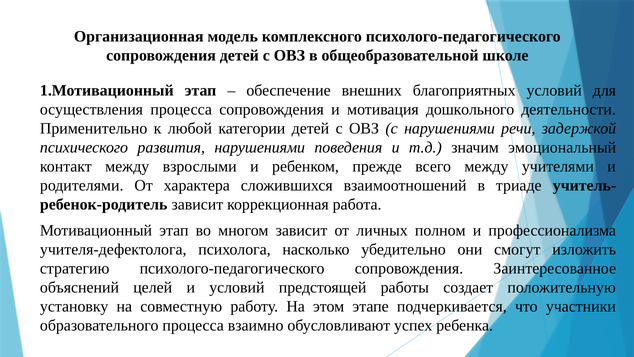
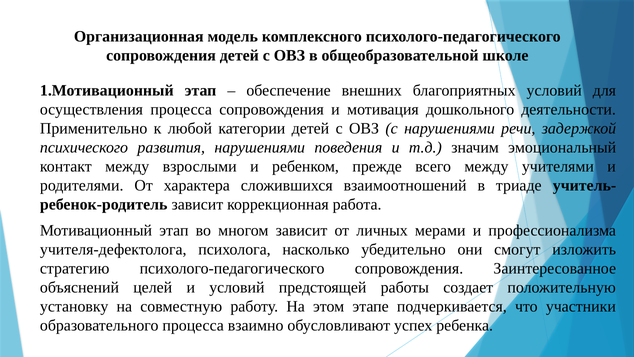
полном: полном -> мерами
